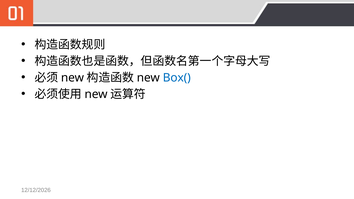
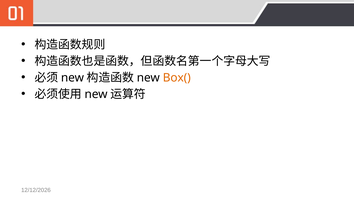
Box( colour: blue -> orange
